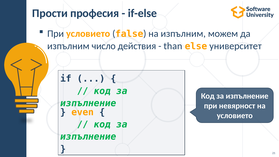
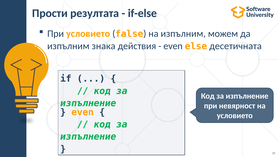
професия: професия -> резултата
число: число -> знака
than: than -> еven
университет: университет -> десетичната
